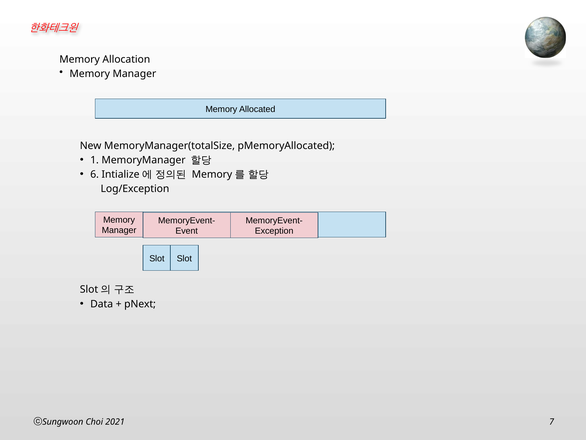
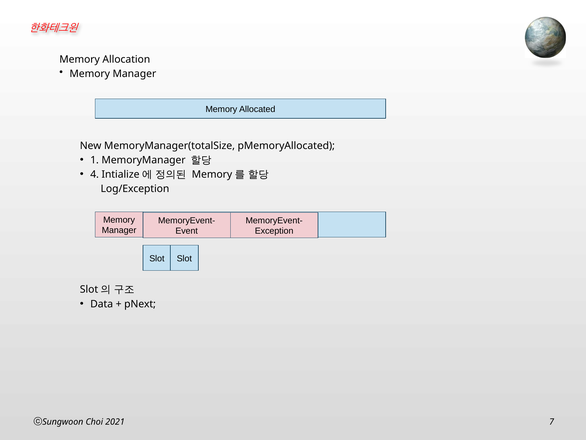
6: 6 -> 4
